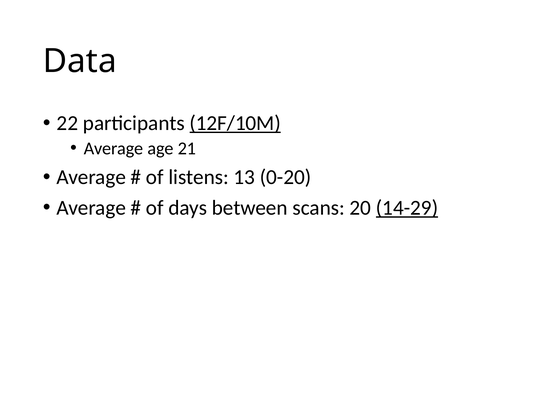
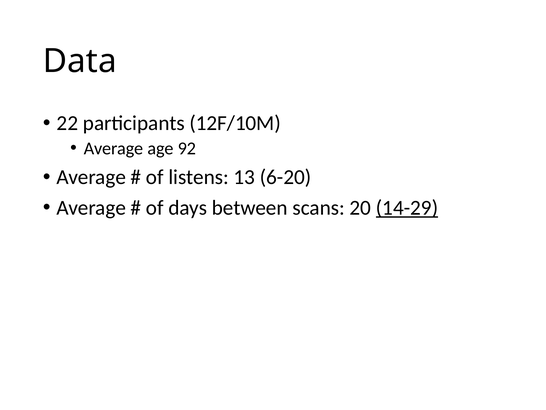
12F/10M underline: present -> none
21: 21 -> 92
0-20: 0-20 -> 6-20
